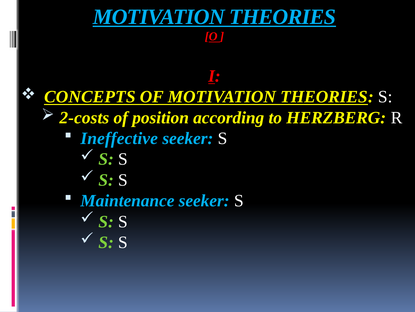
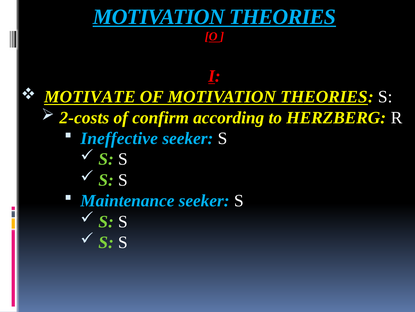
CONCEPTS: CONCEPTS -> MOTIVATE
position: position -> confirm
